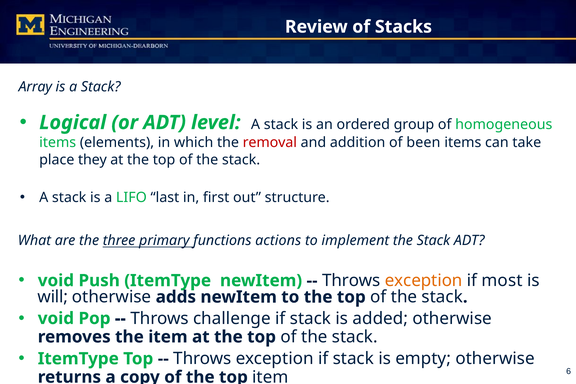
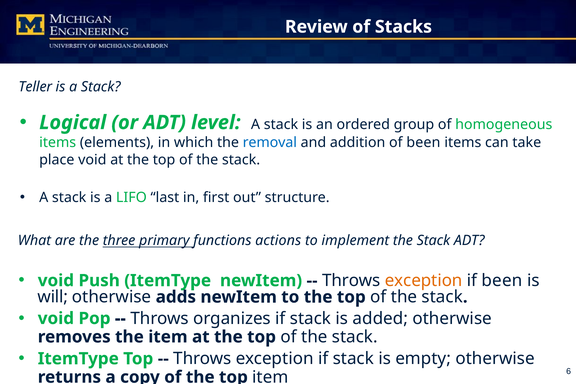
Array: Array -> Teller
removal colour: red -> blue
place they: they -> void
if most: most -> been
challenge: challenge -> organizes
